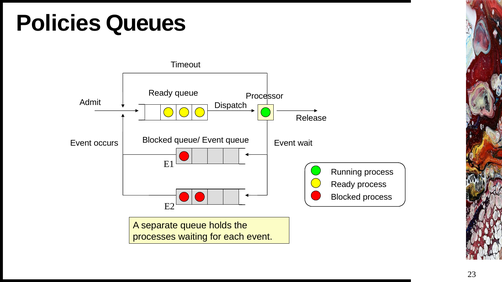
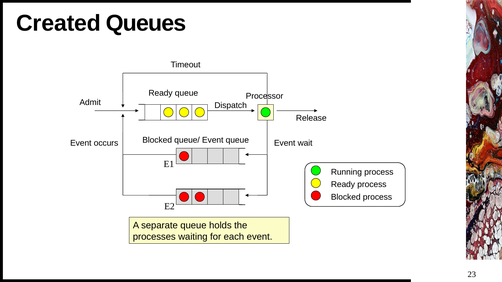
Policies: Policies -> Created
